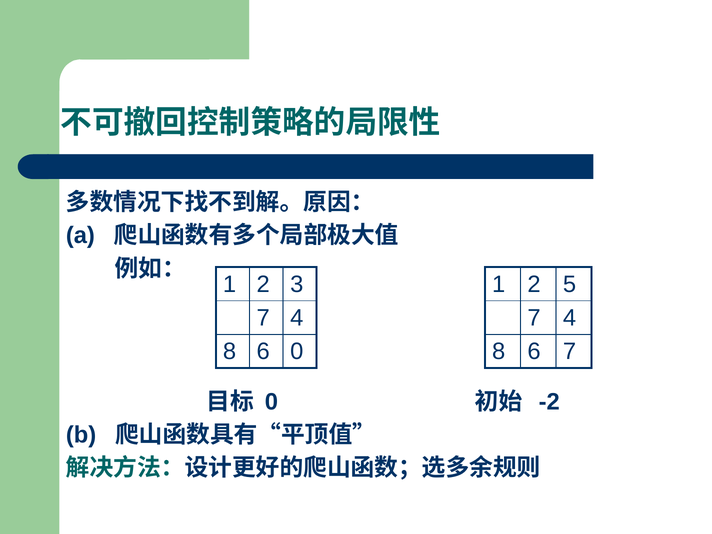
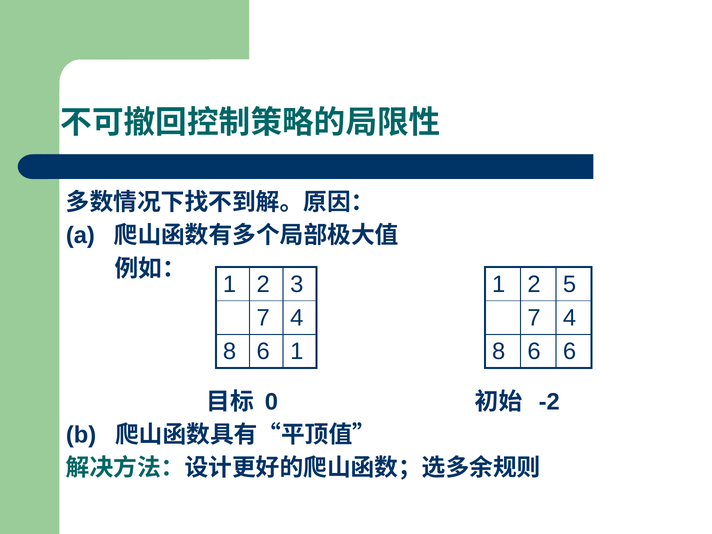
6 0: 0 -> 1
6 7: 7 -> 6
